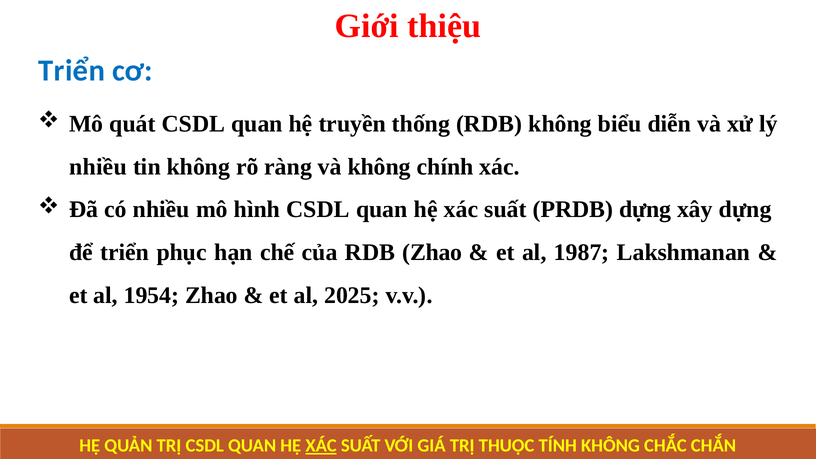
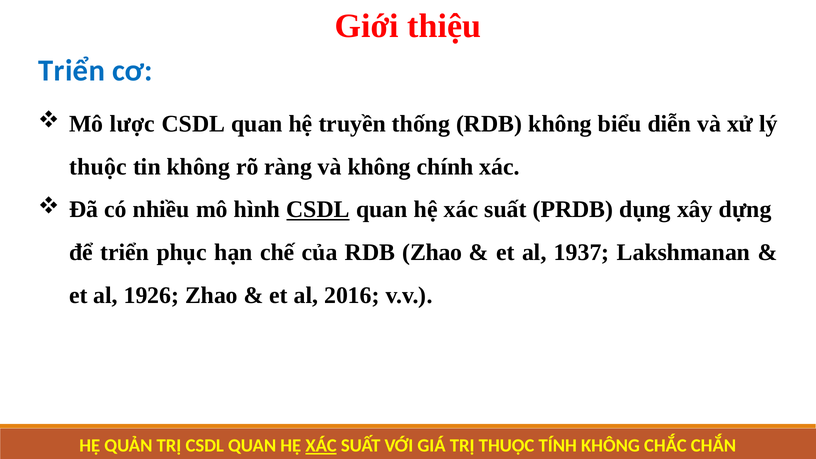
quát: quát -> lược
nhiều at (98, 167): nhiều -> thuộc
CSDL at (318, 210) underline: none -> present
PRDB dựng: dựng -> dụng
1987: 1987 -> 1937
1954: 1954 -> 1926
2025: 2025 -> 2016
